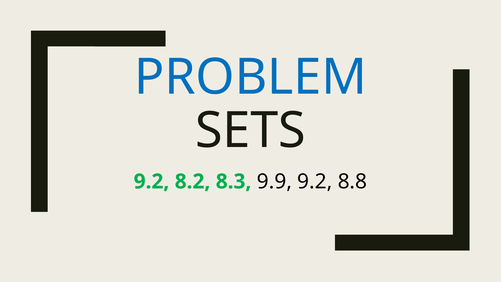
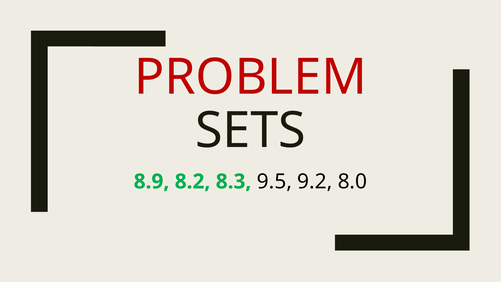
PROBLEM colour: blue -> red
9.2 at (152, 181): 9.2 -> 8.9
9.9: 9.9 -> 9.5
8.8: 8.8 -> 8.0
